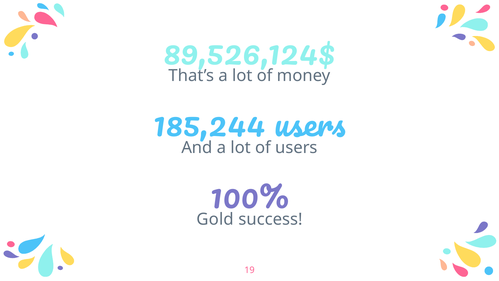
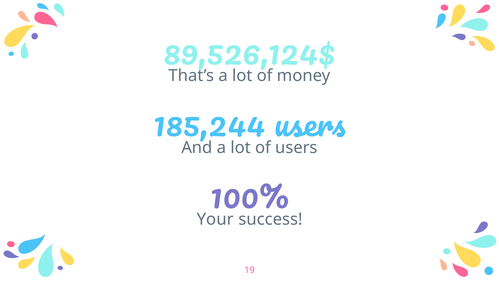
Gold: Gold -> Your
